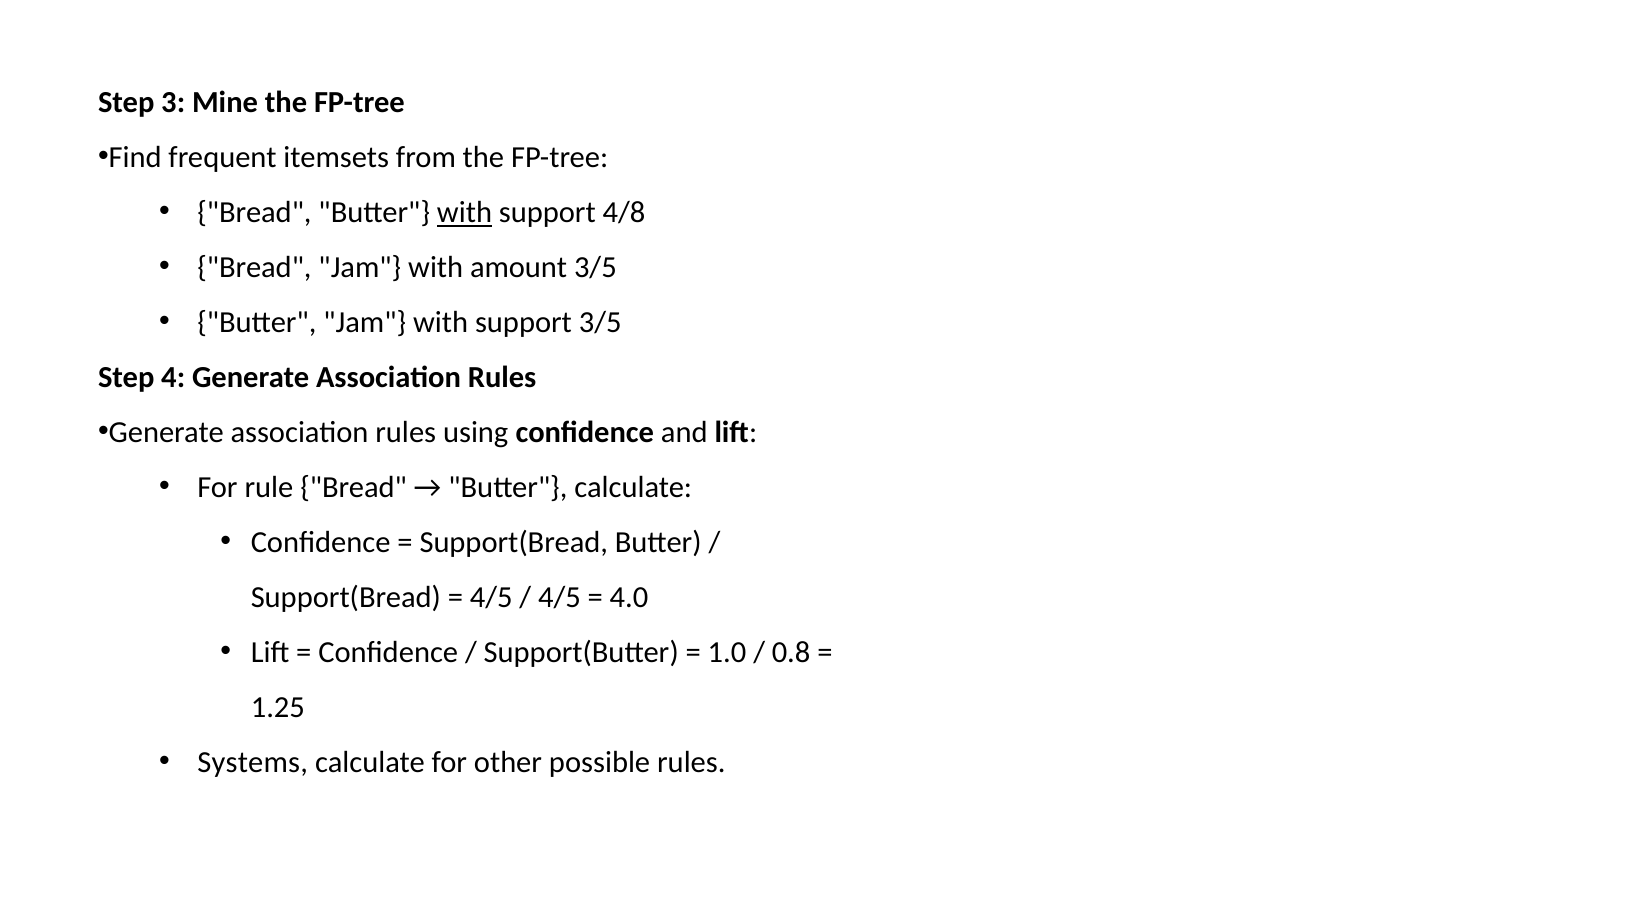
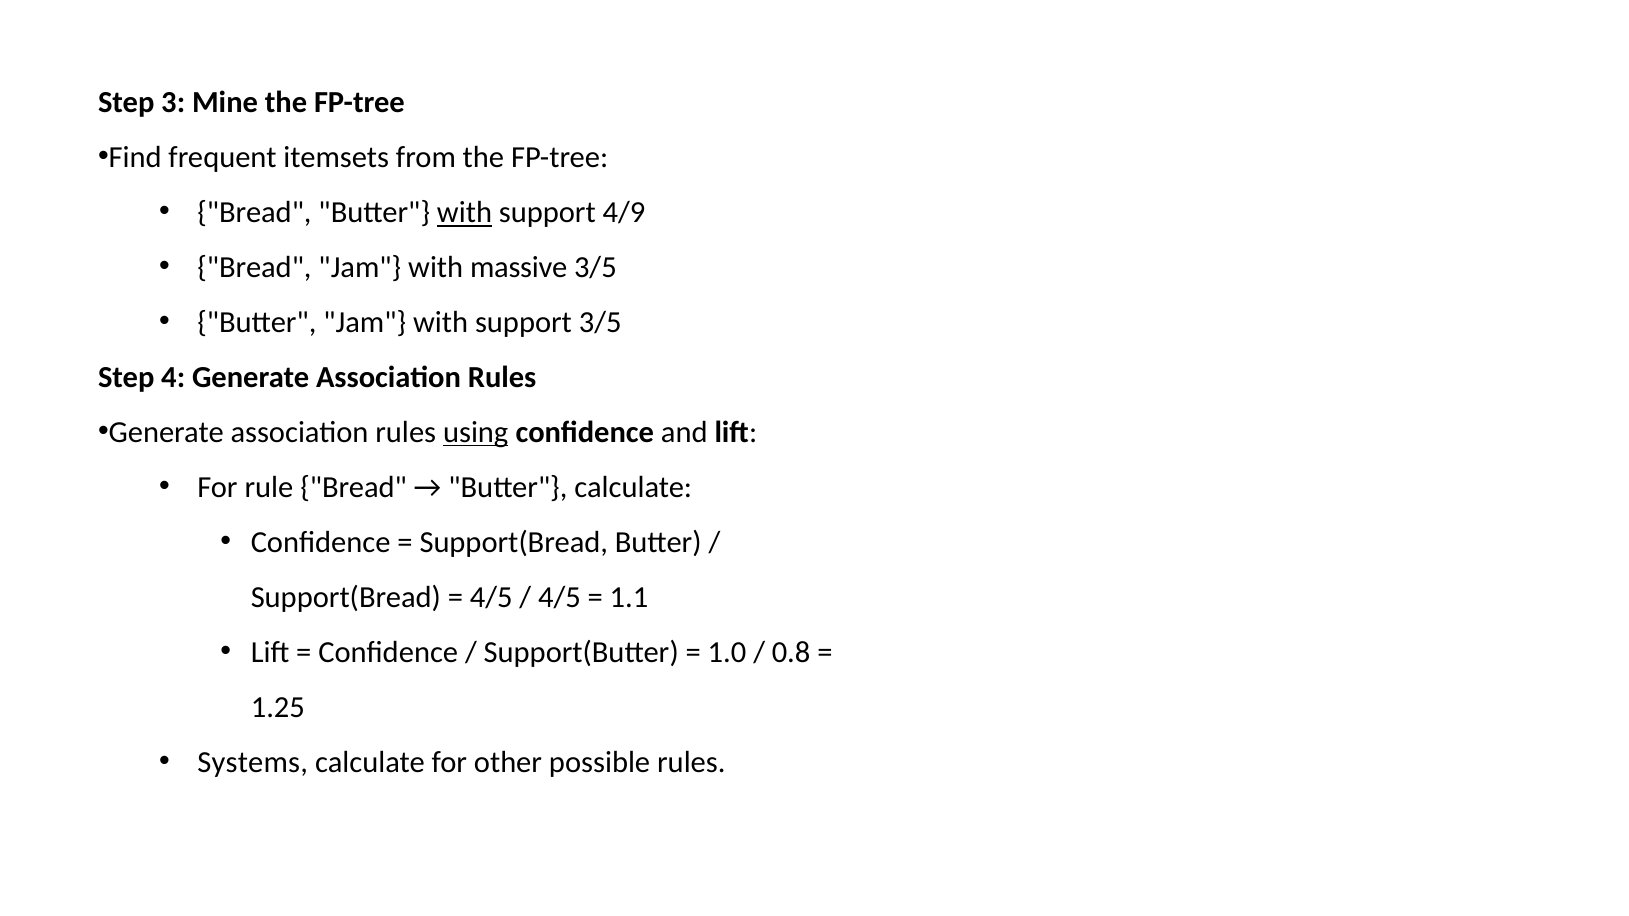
4/8: 4/8 -> 4/9
amount: amount -> massive
using underline: none -> present
4.0: 4.0 -> 1.1
